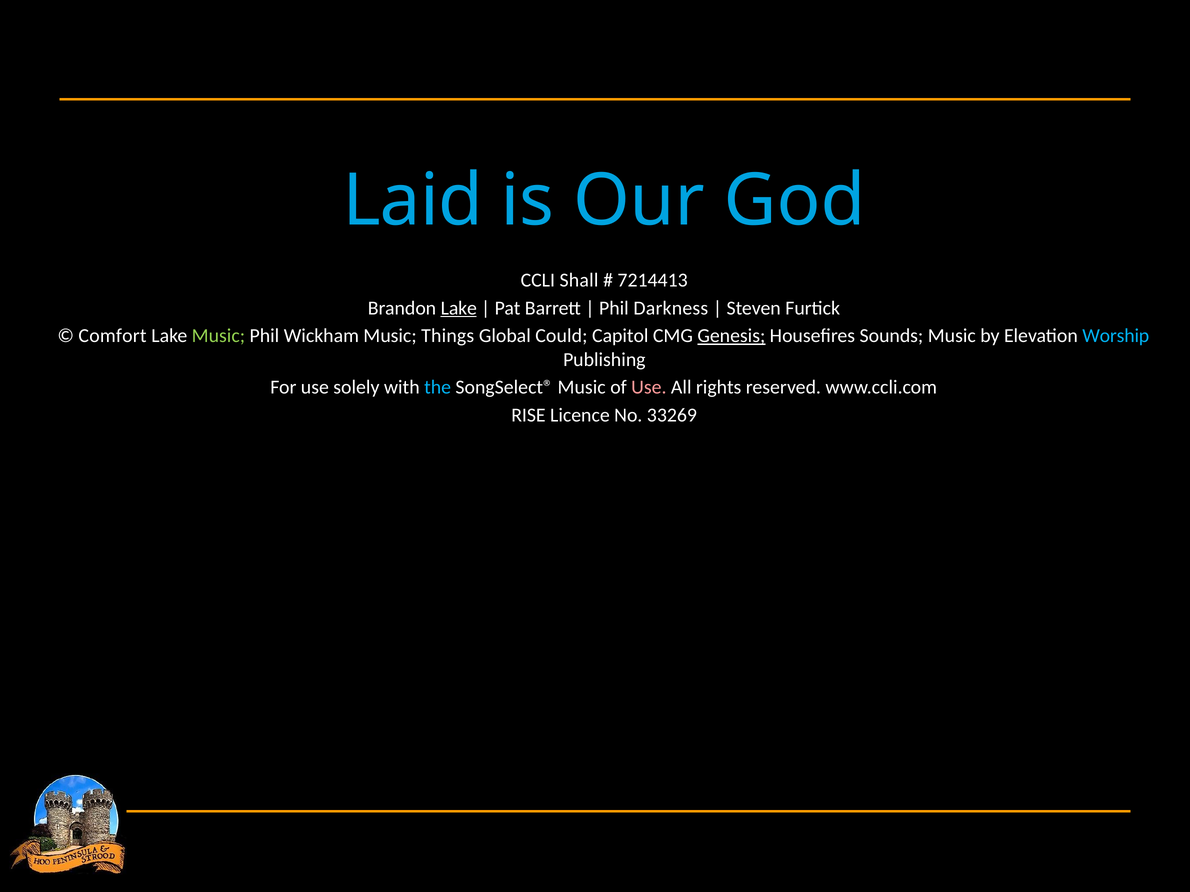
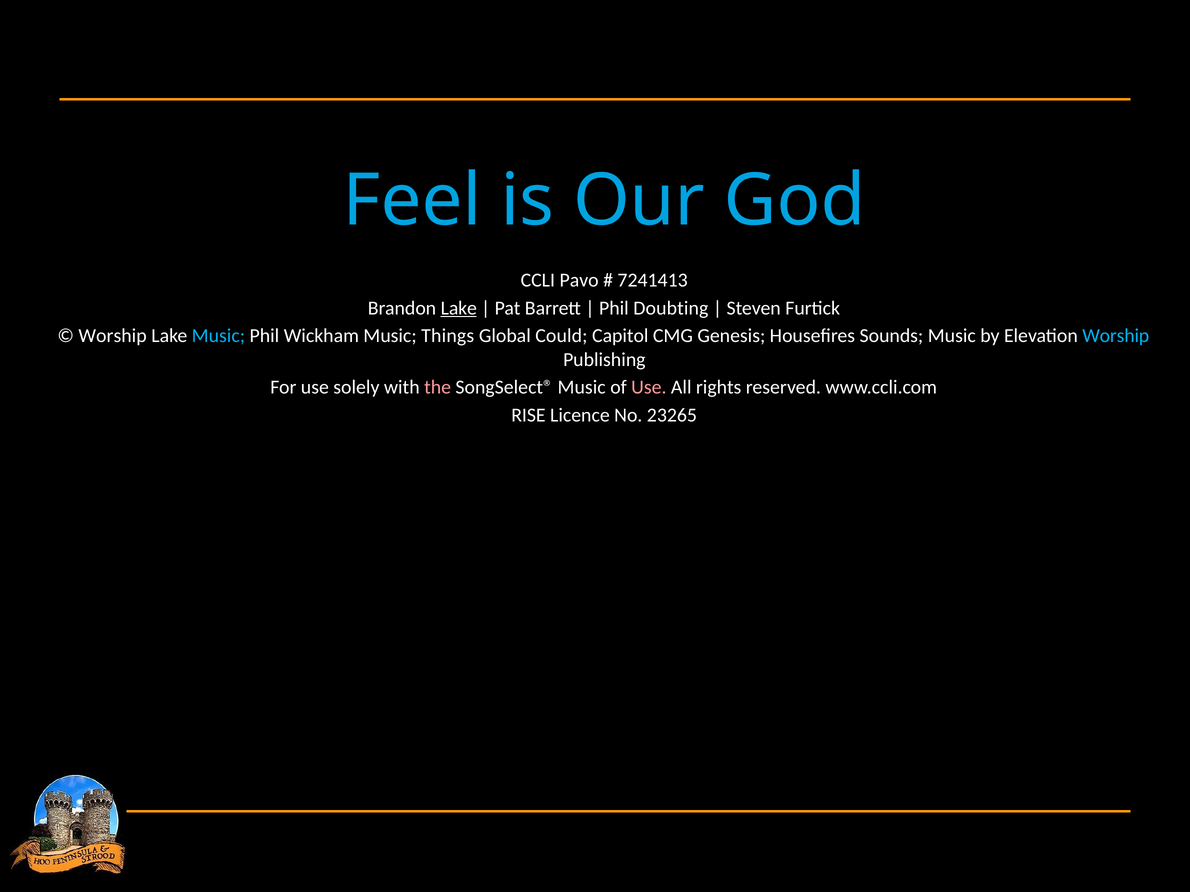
Laid: Laid -> Feel
Shall: Shall -> Pavo
7214413: 7214413 -> 7241413
Darkness: Darkness -> Doubting
Comfort at (113, 336): Comfort -> Worship
Music at (218, 336) colour: light green -> light blue
Genesis underline: present -> none
the colour: light blue -> pink
33269: 33269 -> 23265
